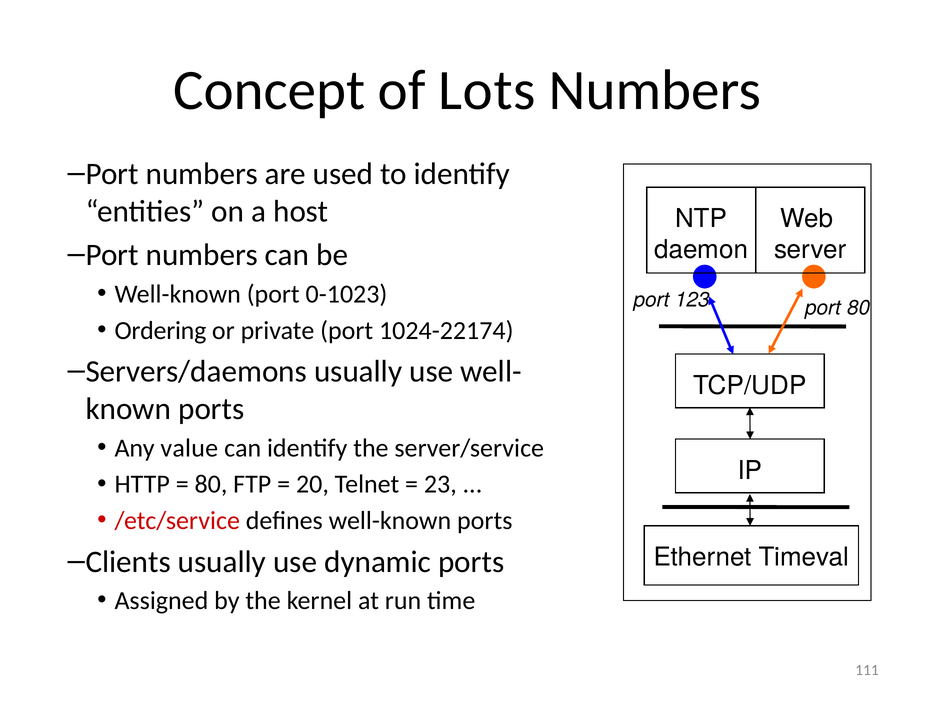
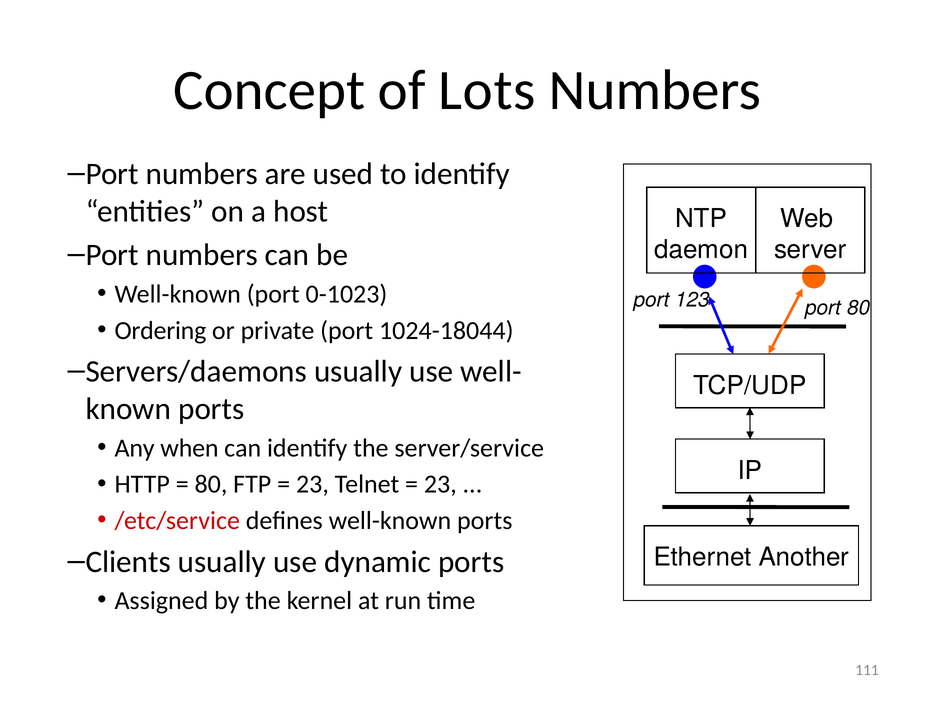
1024-22174: 1024-22174 -> 1024-18044
value: value -> when
20 at (312, 484): 20 -> 23
Timeval: Timeval -> Another
